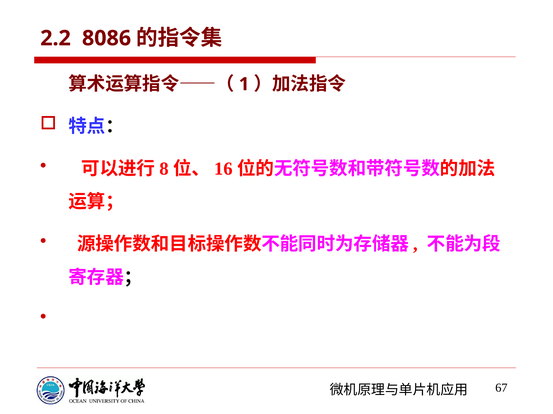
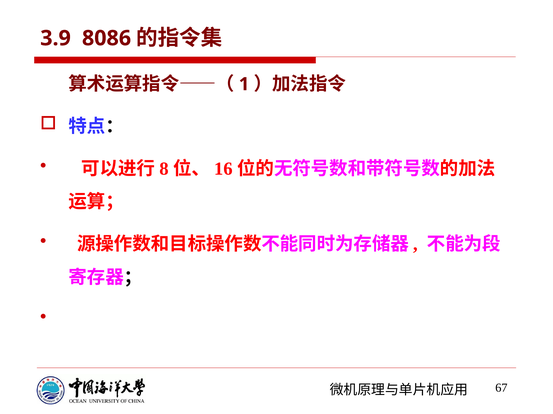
2.2: 2.2 -> 3.9
